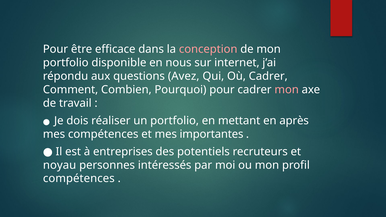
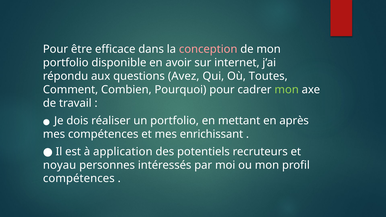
nous: nous -> avoir
Où Cadrer: Cadrer -> Toutes
mon at (287, 90) colour: pink -> light green
importantes: importantes -> enrichissant
entreprises: entreprises -> application
